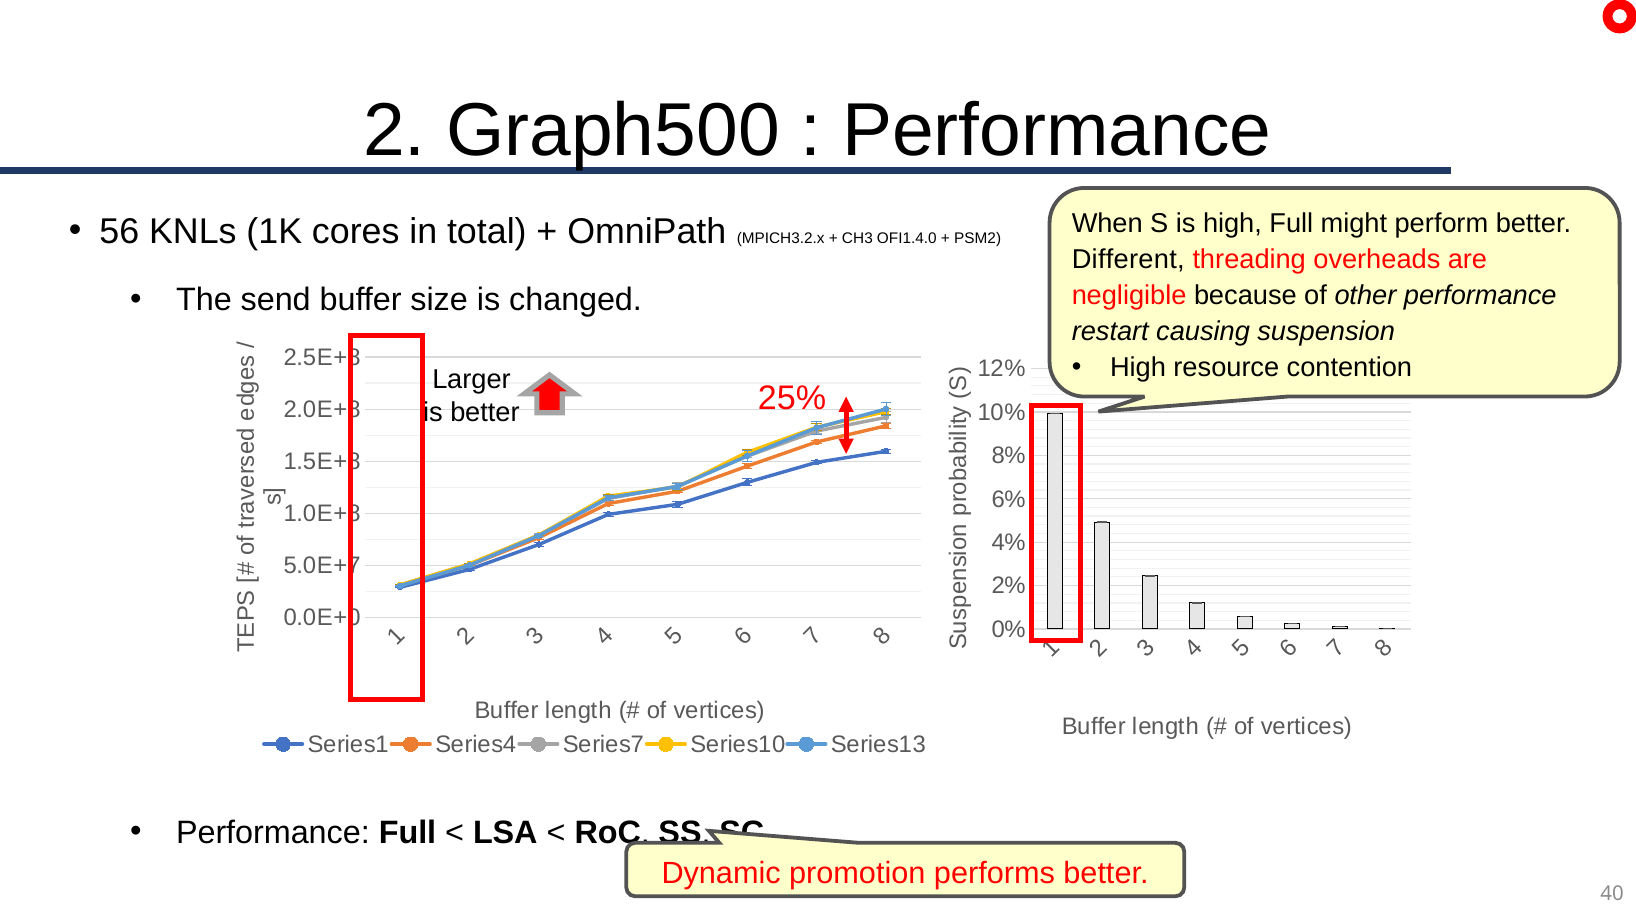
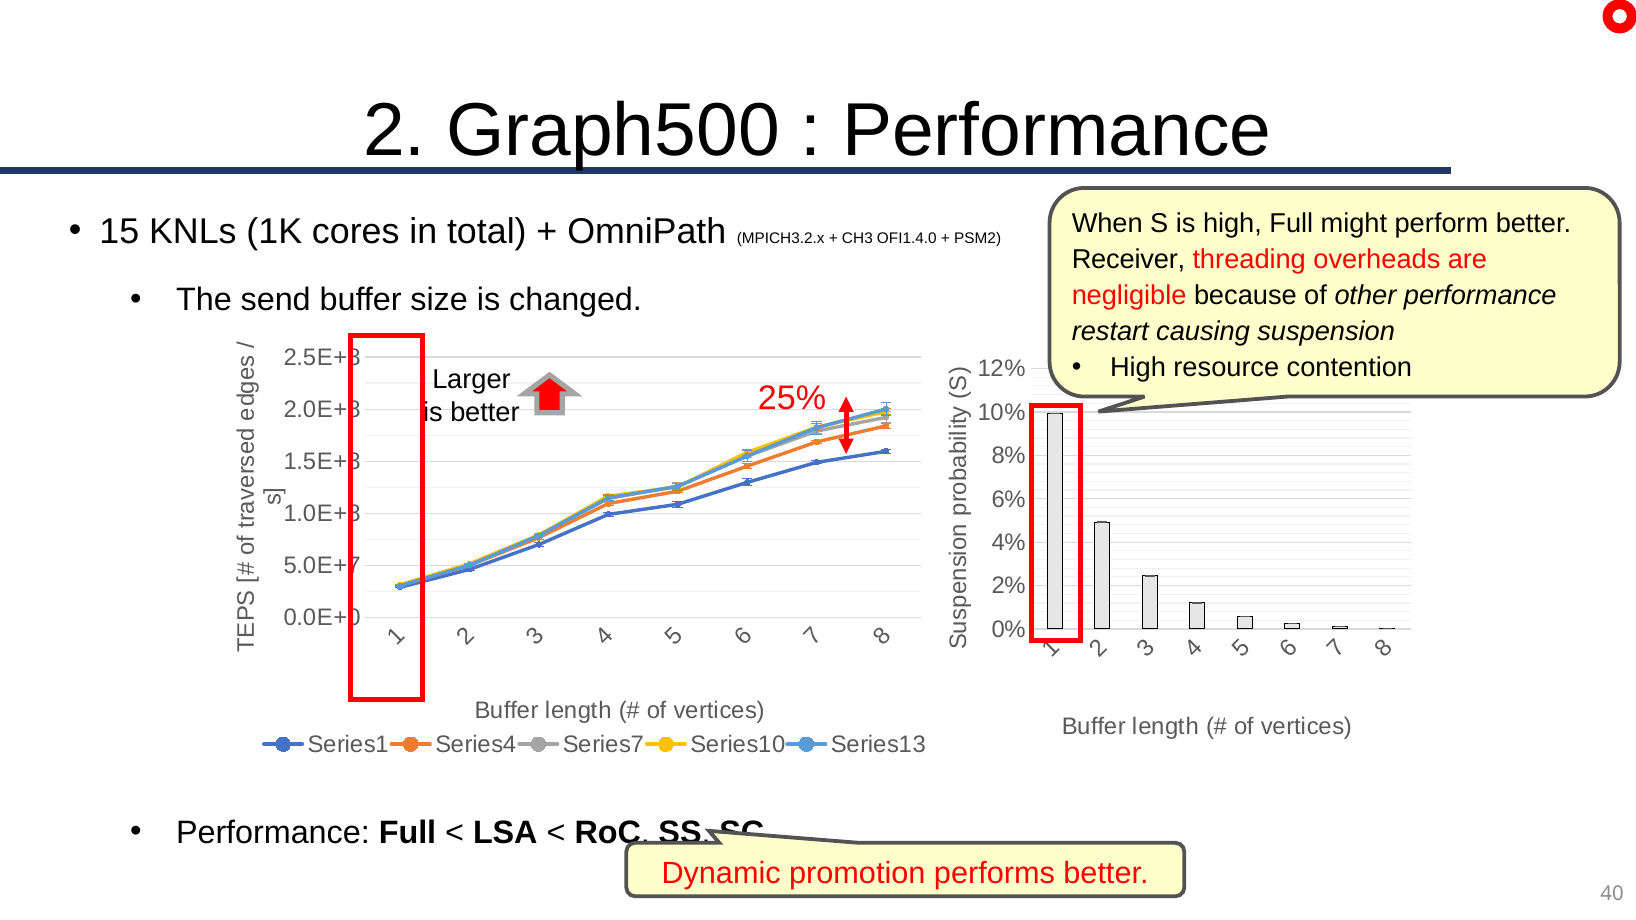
56: 56 -> 15
Different: Different -> Receiver
